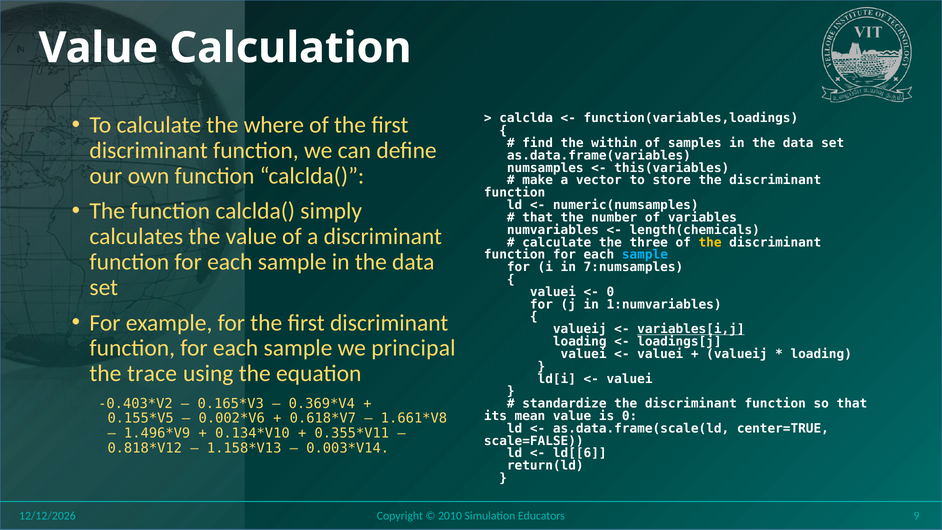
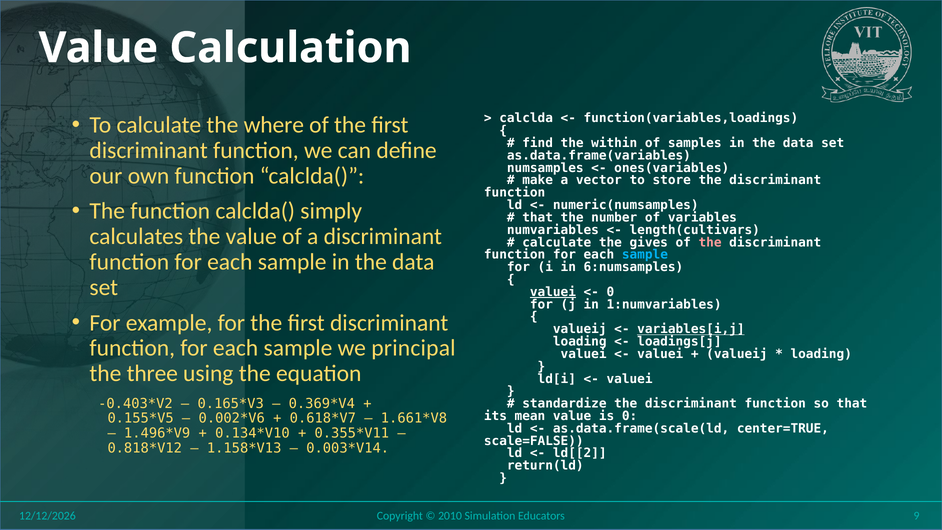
this(variables: this(variables -> ones(variables
length(chemicals: length(chemicals -> length(cultivars
three: three -> gives
the at (710, 242) colour: yellow -> pink
7:numsamples: 7:numsamples -> 6:numsamples
valuei at (553, 292) underline: none -> present
trace: trace -> three
ld[[6: ld[[6 -> ld[[2
